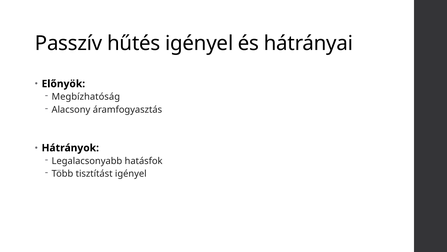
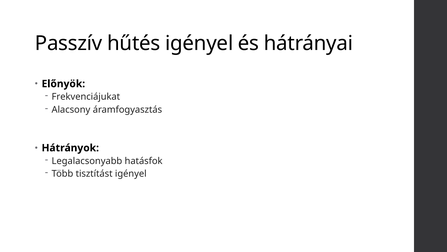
Megbízhatóság: Megbízhatóság -> Frekvenciájukat
